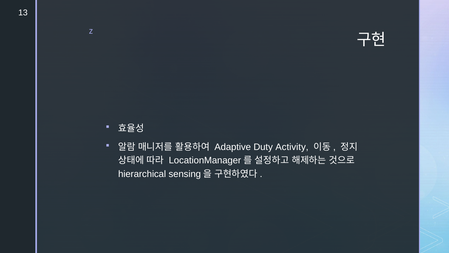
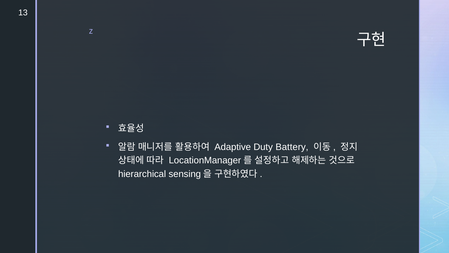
Activity: Activity -> Battery
